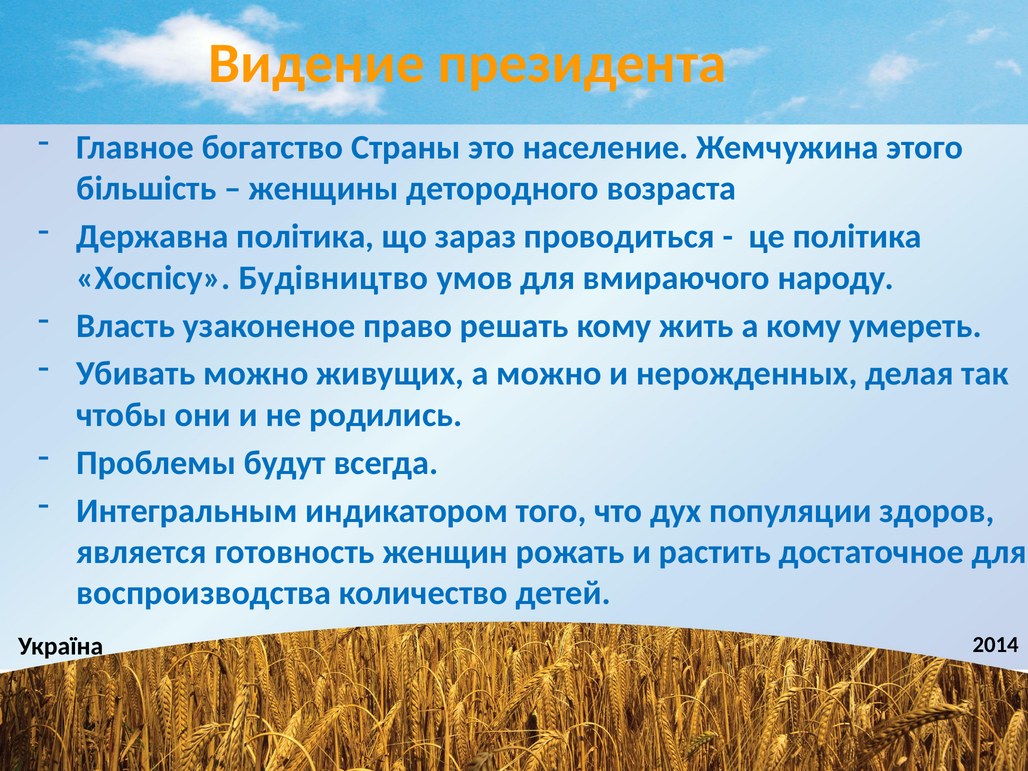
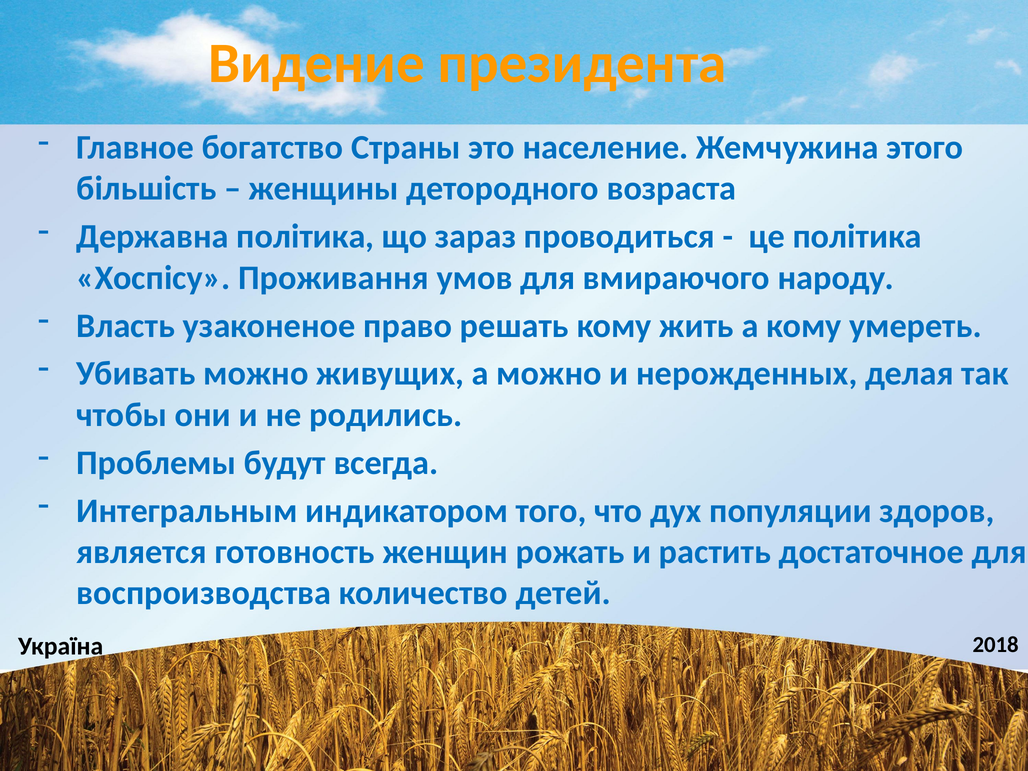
Будівництво: Будівництво -> Проживання
2014: 2014 -> 2018
